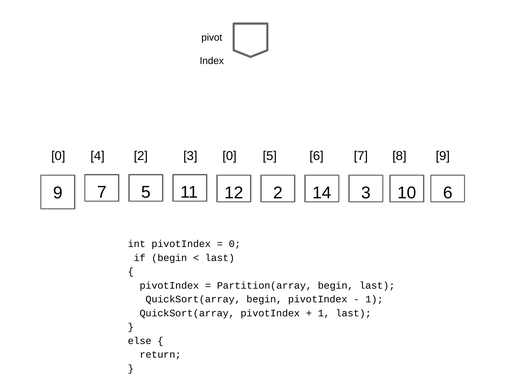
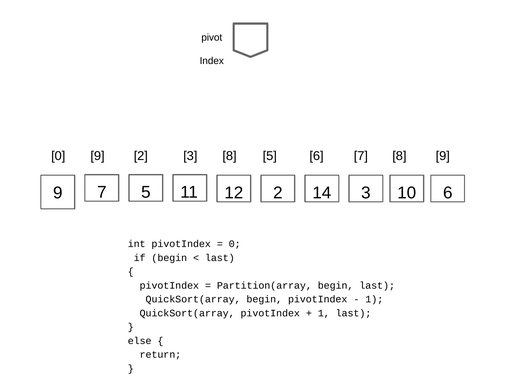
0 4: 4 -> 9
3 0: 0 -> 8
